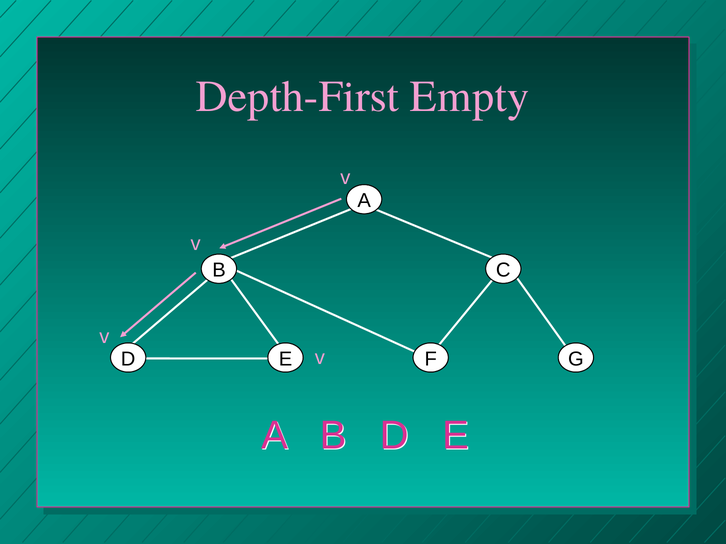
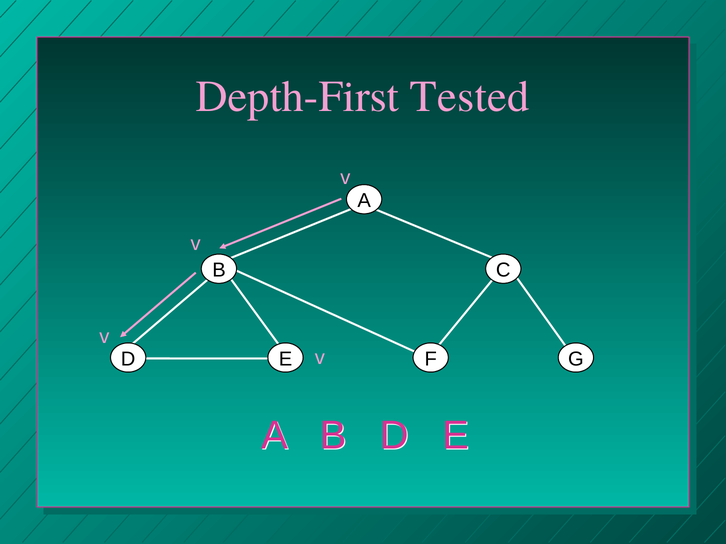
Empty: Empty -> Tested
